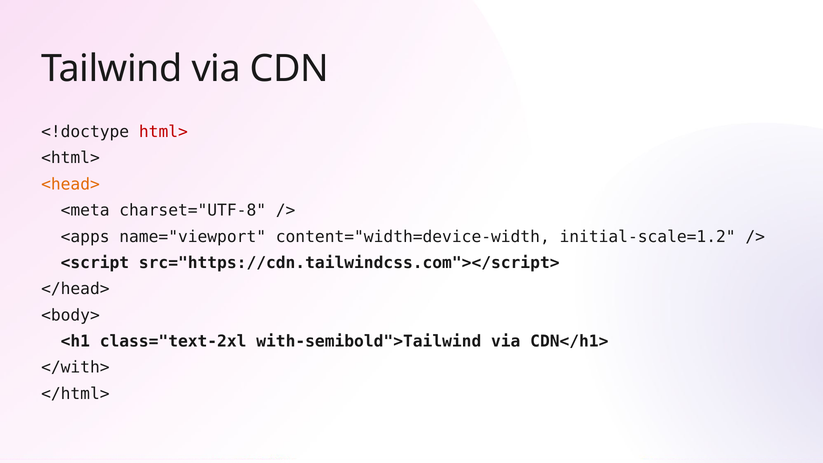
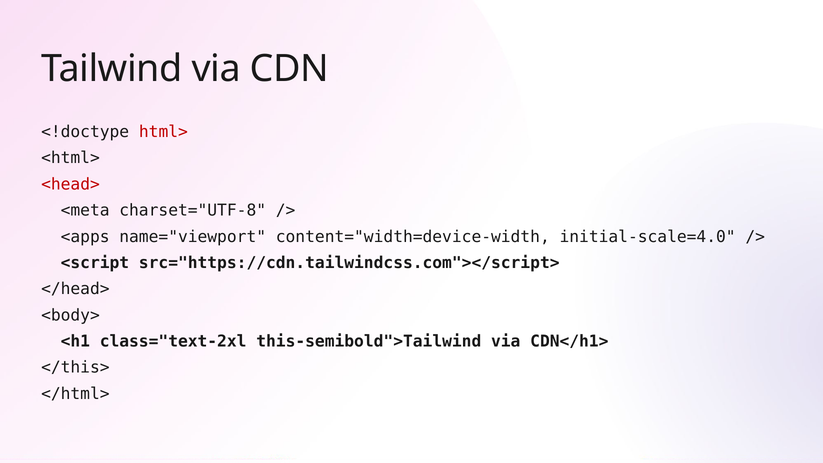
<head> colour: orange -> red
initial-scale=1.2: initial-scale=1.2 -> initial-scale=4.0
with-semibold">Tailwind: with-semibold">Tailwind -> this-semibold">Tailwind
</with>: </with> -> </this>
